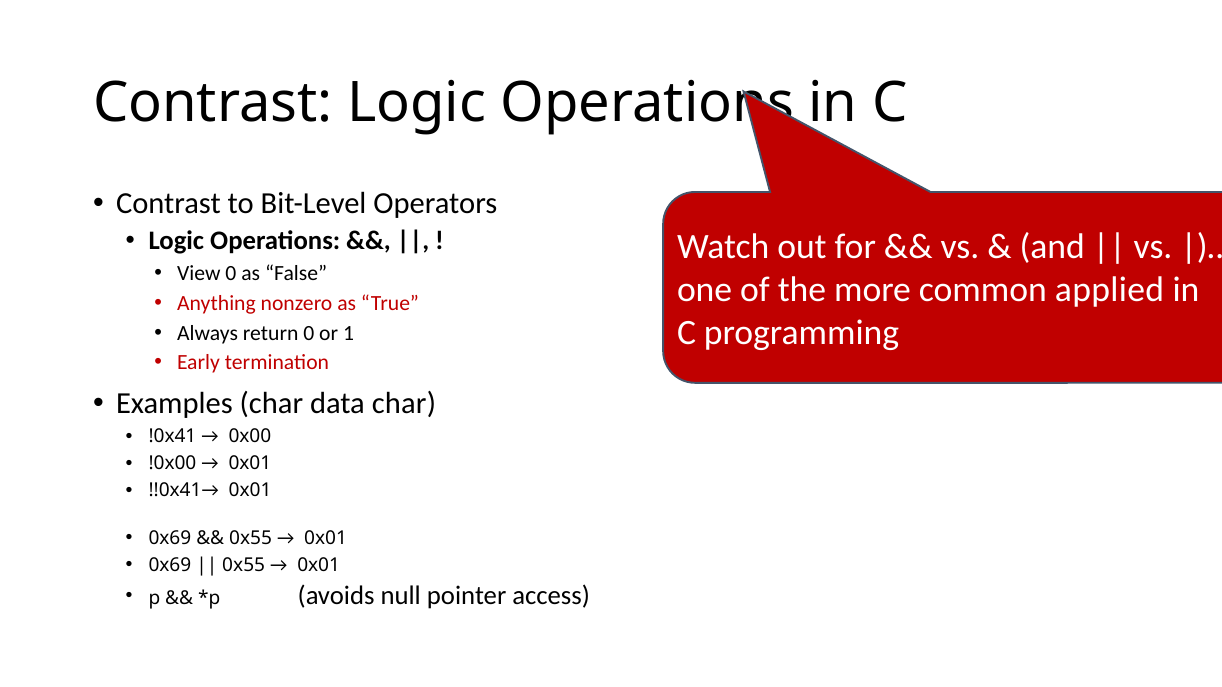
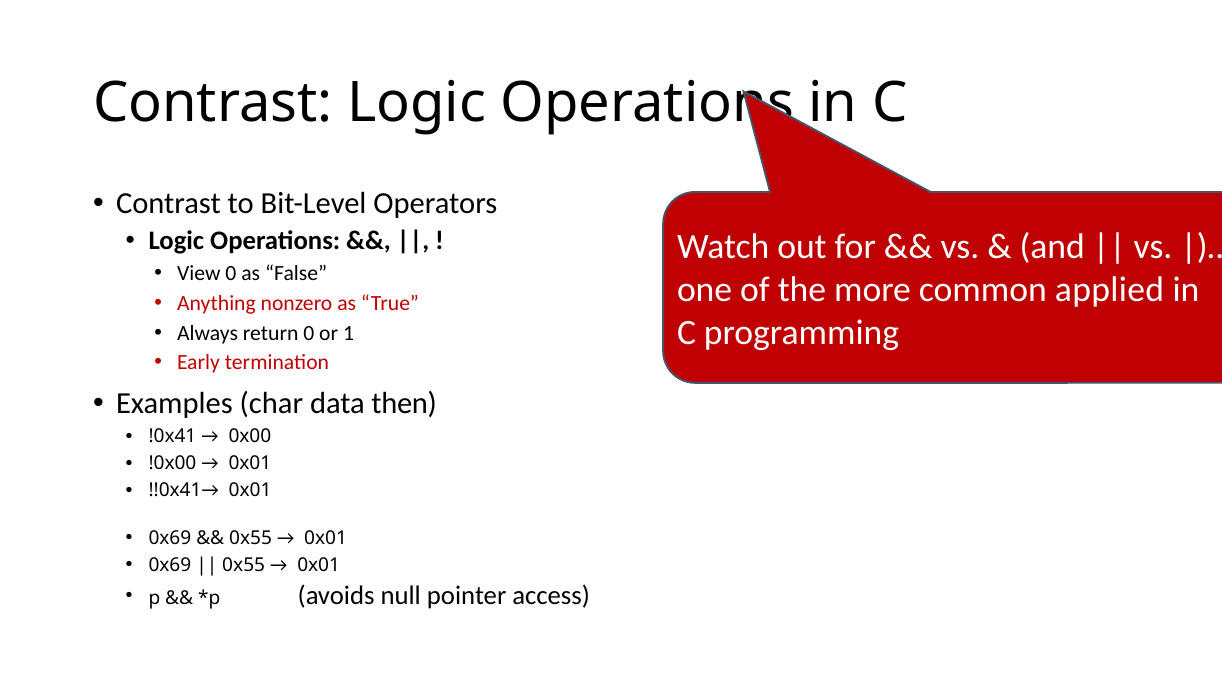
data char: char -> then
